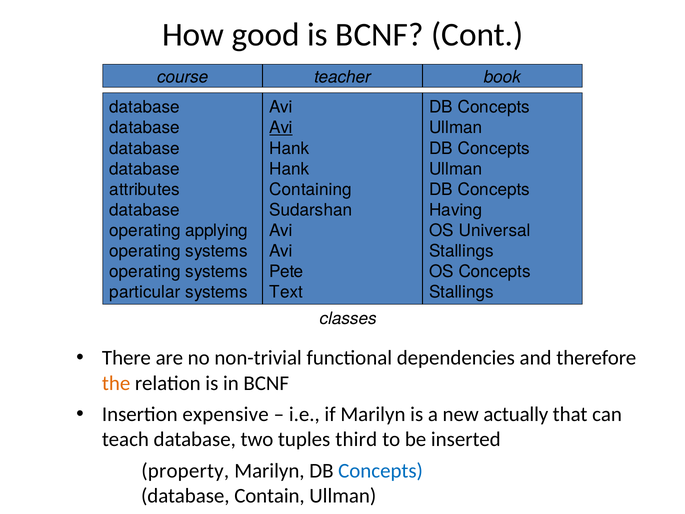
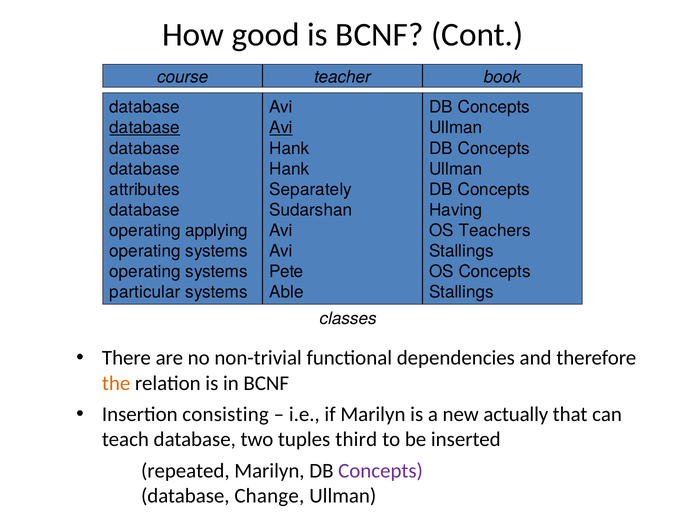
database at (145, 128) underline: none -> present
Containing: Containing -> Separately
Universal: Universal -> Teachers
Text: Text -> Able
expensive: expensive -> consisting
property: property -> repeated
Concepts at (381, 470) colour: blue -> purple
Contain: Contain -> Change
